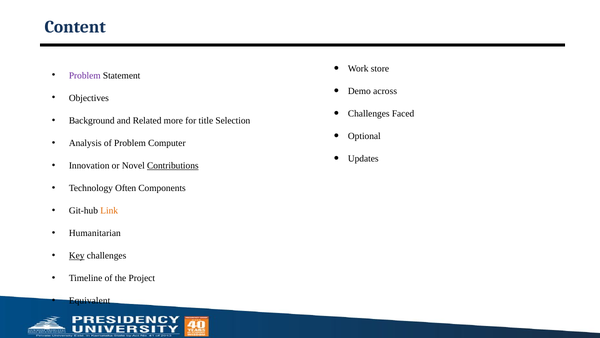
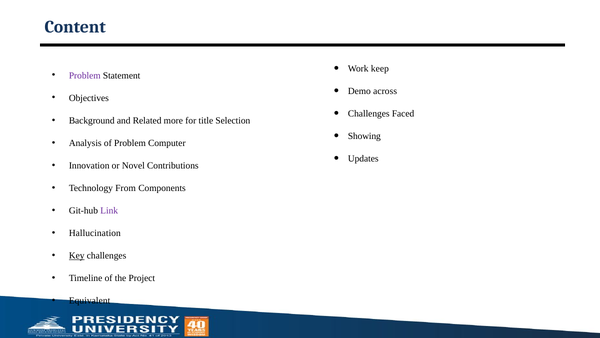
store: store -> keep
Optional: Optional -> Showing
Contributions underline: present -> none
Often: Often -> From
Link colour: orange -> purple
Humanitarian: Humanitarian -> Hallucination
